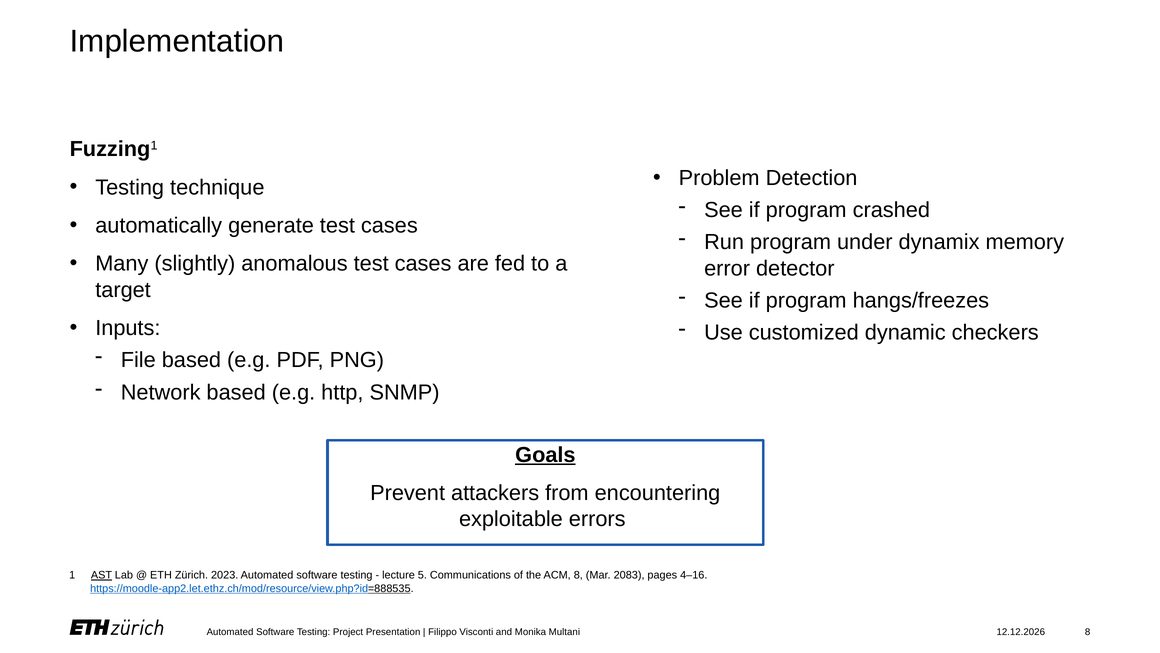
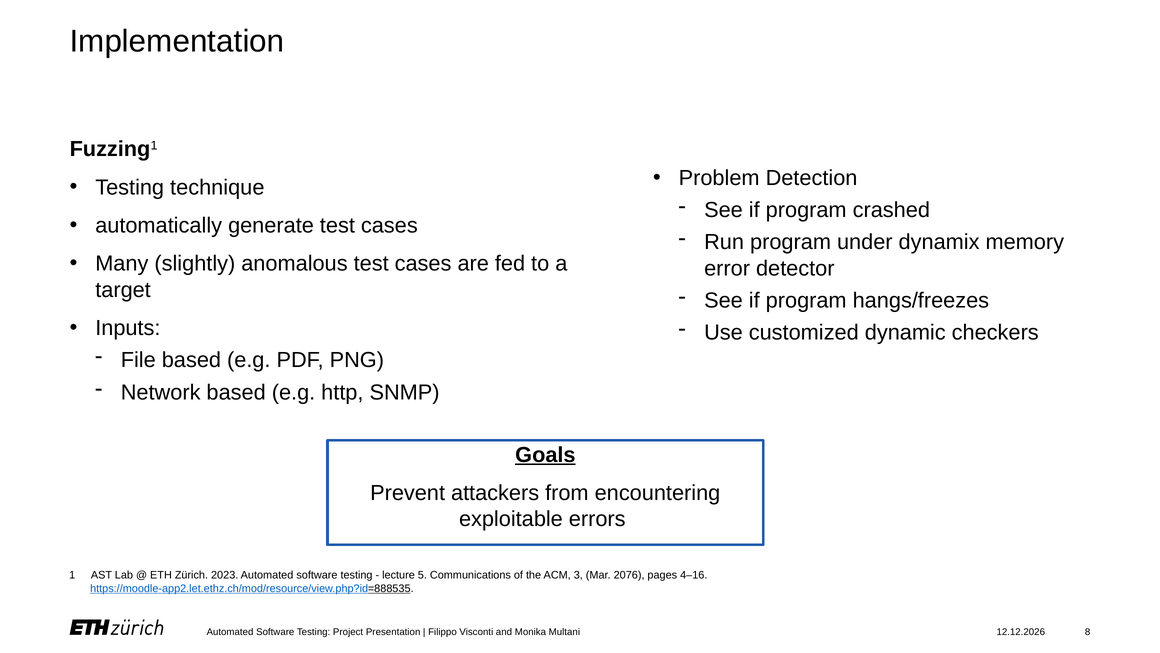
AST underline: present -> none
ACM 8: 8 -> 3
2083: 2083 -> 2076
